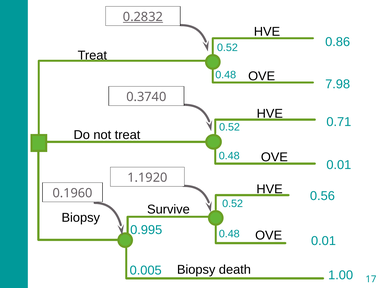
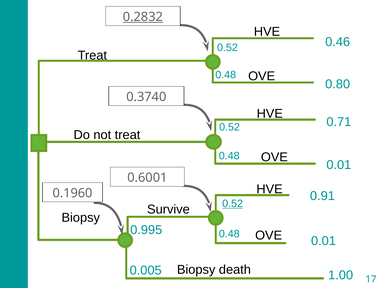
0.86: 0.86 -> 0.46
7.98: 7.98 -> 0.80
1.1920: 1.1920 -> 0.6001
0.56: 0.56 -> 0.91
0.52 at (233, 204) underline: none -> present
